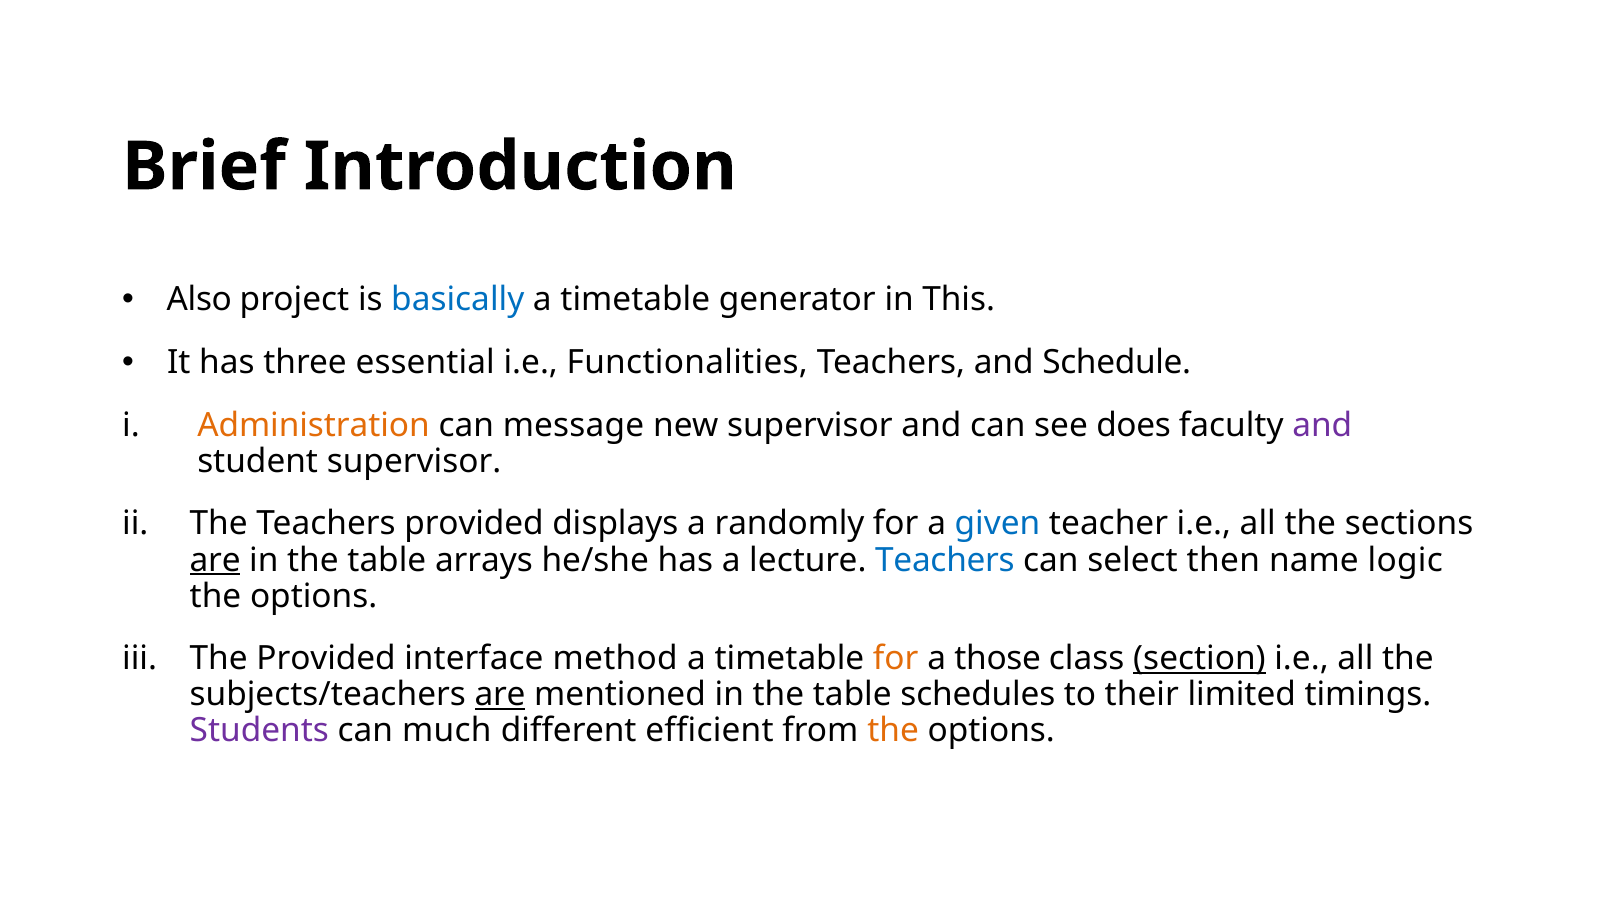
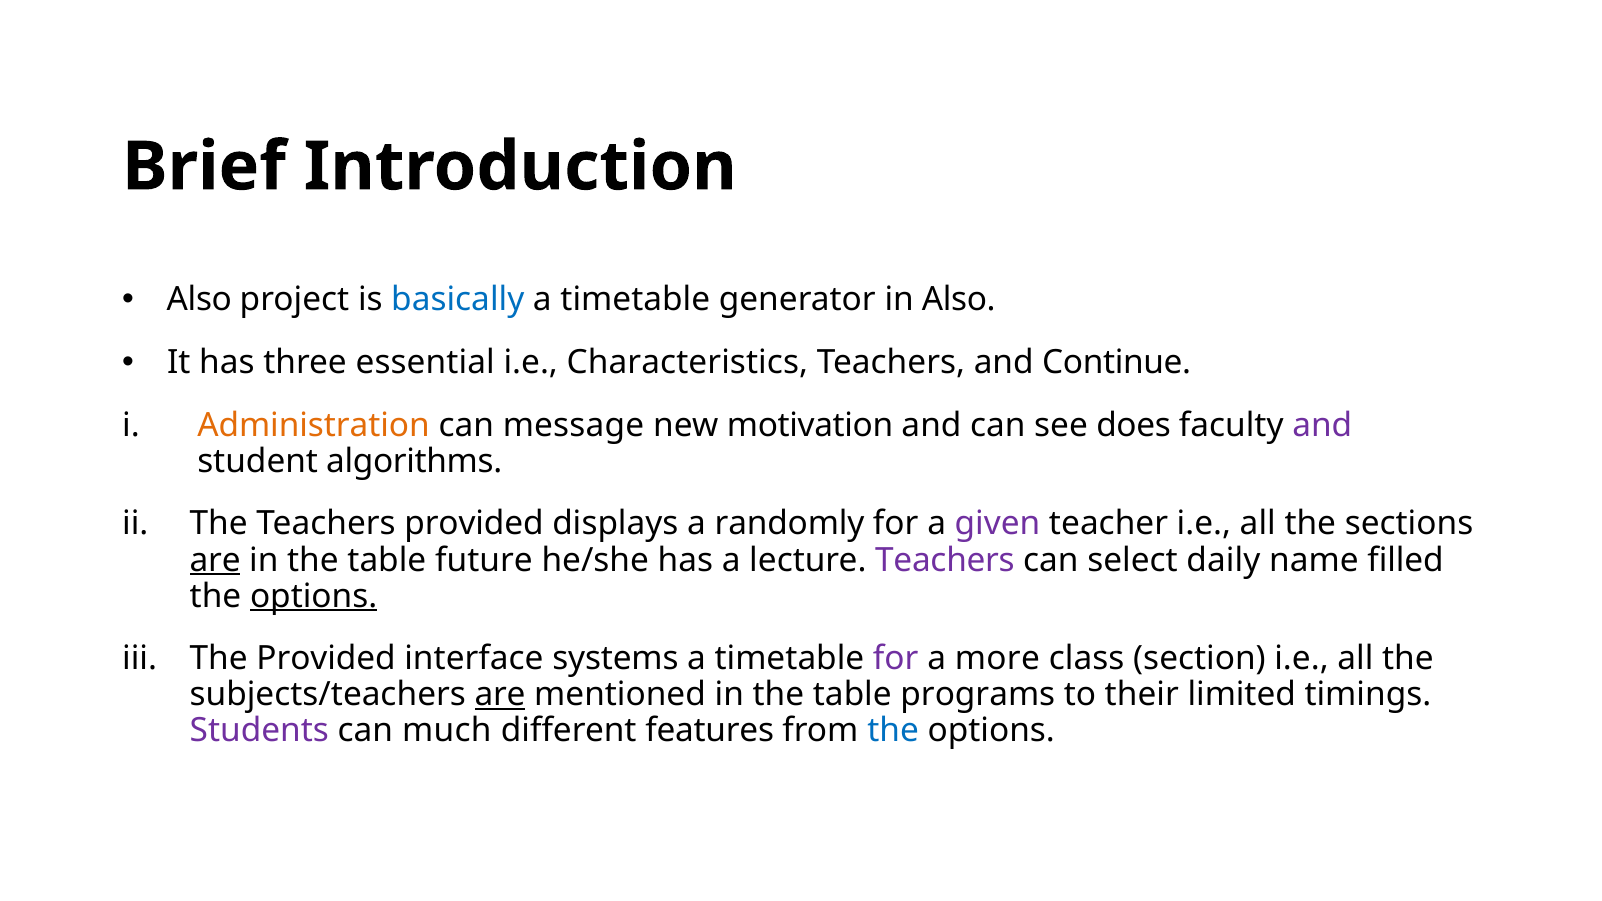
in This: This -> Also
Functionalities: Functionalities -> Characteristics
Schedule: Schedule -> Continue
new supervisor: supervisor -> motivation
student supervisor: supervisor -> algorithms
given colour: blue -> purple
arrays: arrays -> future
Teachers at (945, 560) colour: blue -> purple
then: then -> daily
logic: logic -> filled
options at (314, 596) underline: none -> present
method: method -> systems
for at (896, 659) colour: orange -> purple
those: those -> more
section underline: present -> none
schedules: schedules -> programs
efficient: efficient -> features
the at (893, 731) colour: orange -> blue
